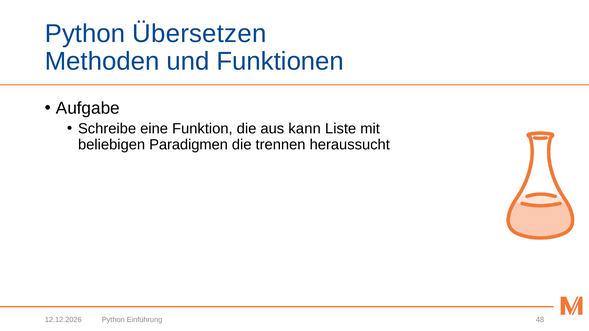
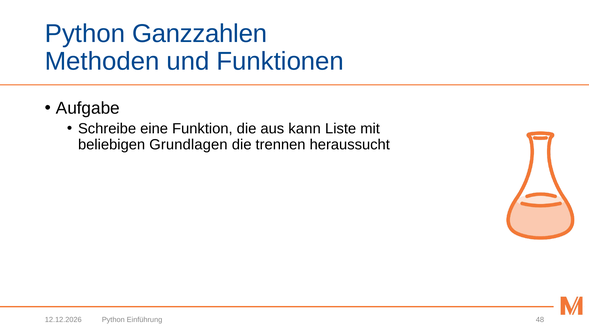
Übersetzen: Übersetzen -> Ganzzahlen
Paradigmen: Paradigmen -> Grundlagen
